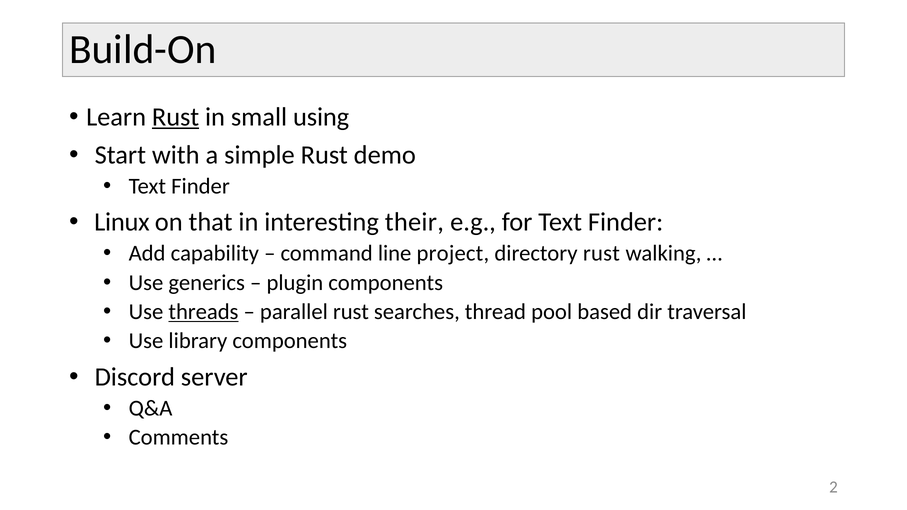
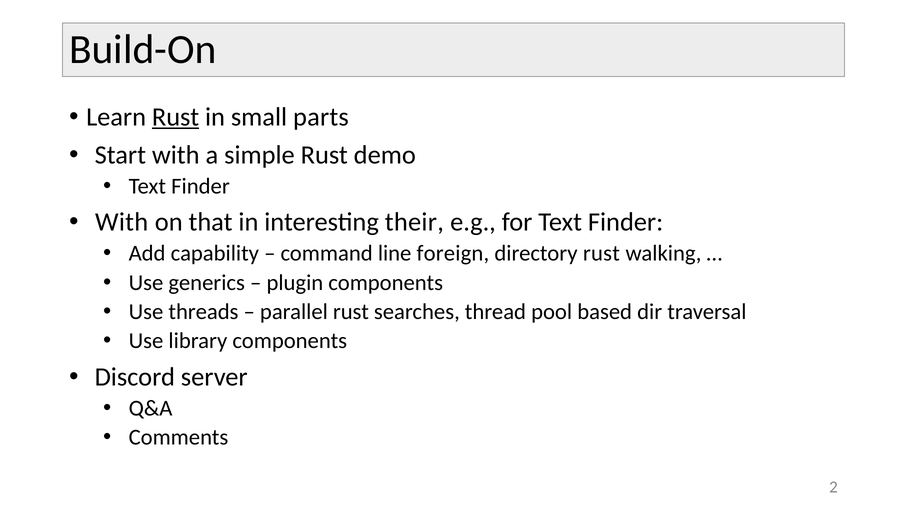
using: using -> parts
Linux at (122, 222): Linux -> With
project: project -> foreign
threads underline: present -> none
